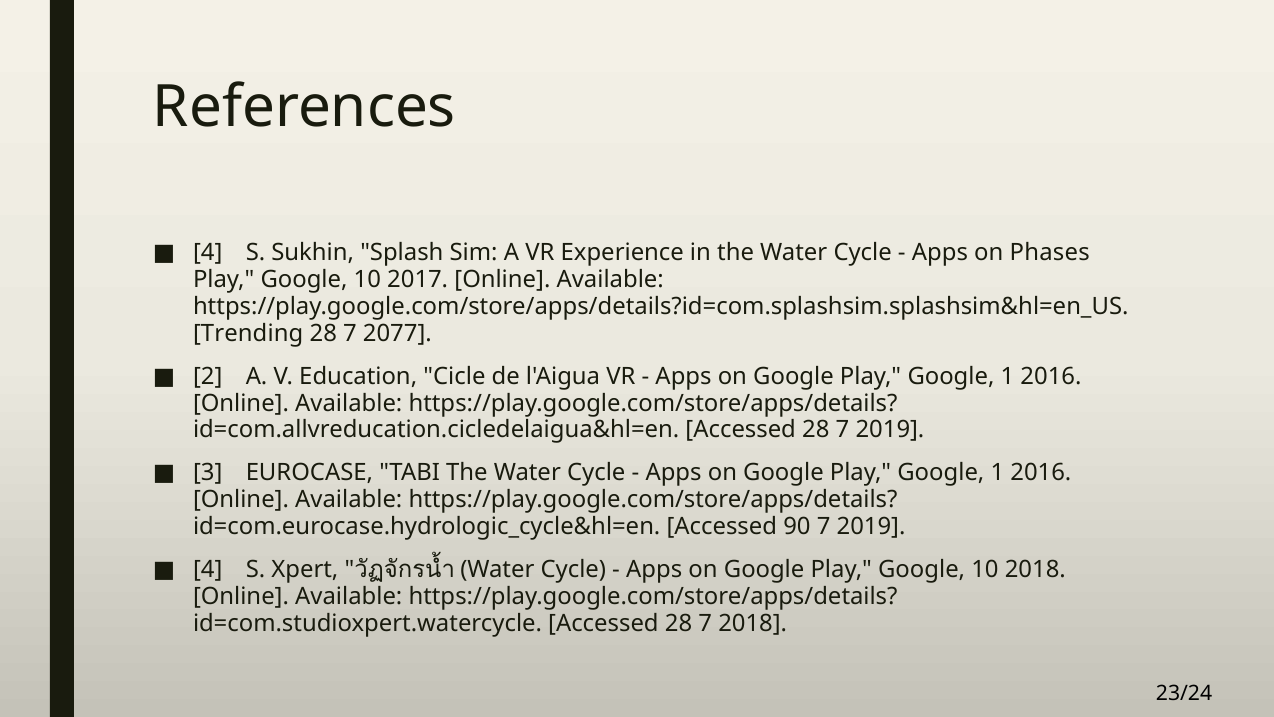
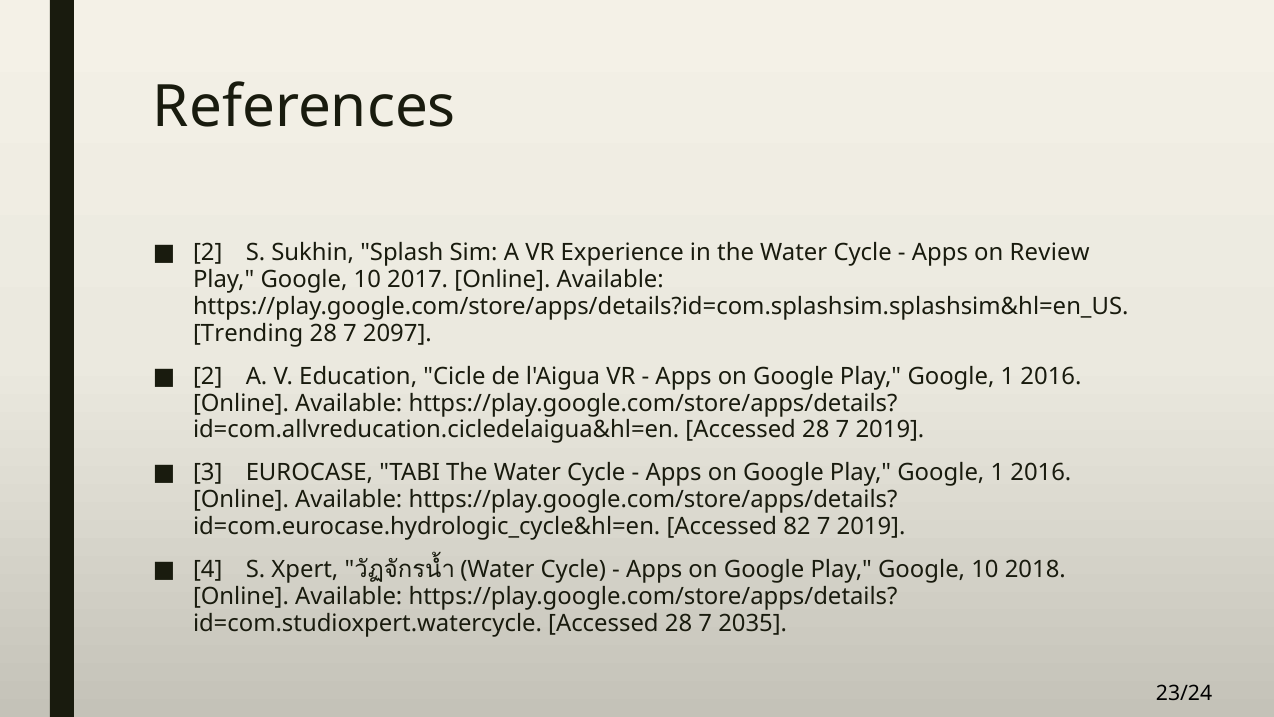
4 at (208, 252): 4 -> 2
Phases: Phases -> Review
2077: 2077 -> 2097
90: 90 -> 82
7 2018: 2018 -> 2035
